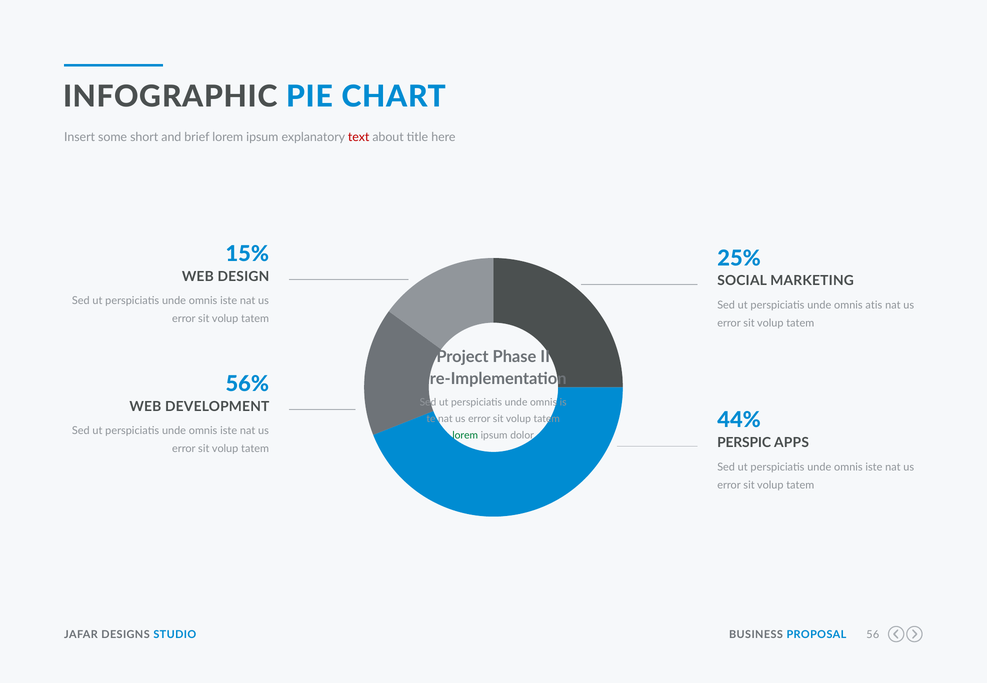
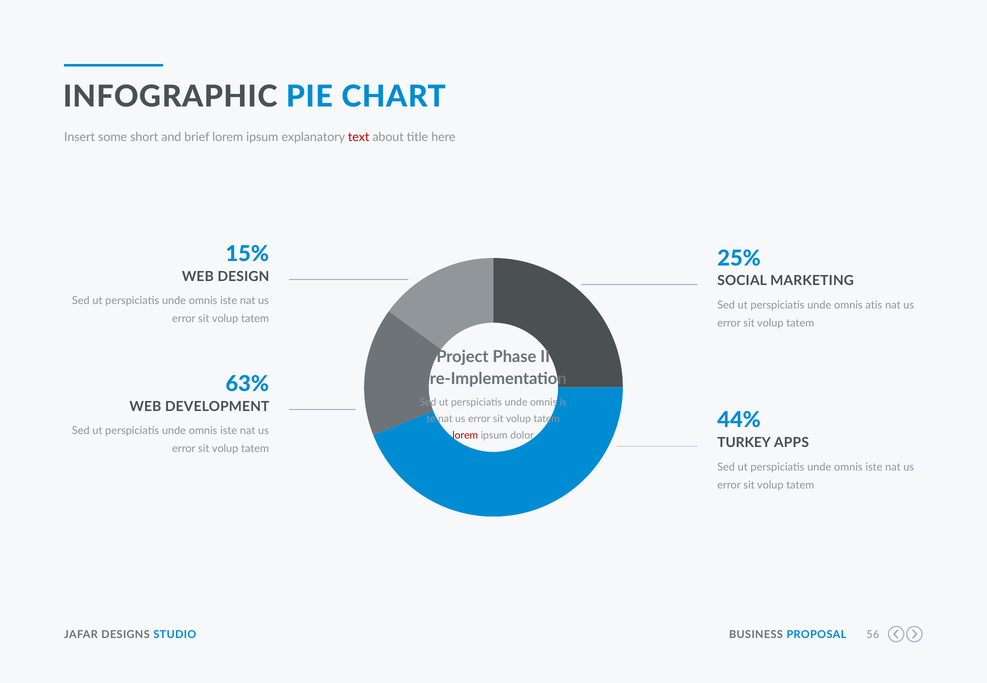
56%: 56% -> 63%
lorem at (465, 435) colour: green -> red
PERSPIC: PERSPIC -> TURKEY
